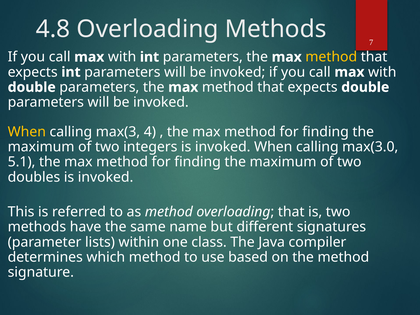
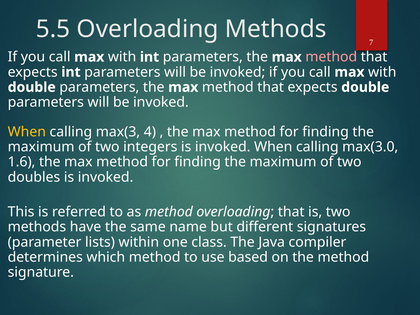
4.8: 4.8 -> 5.5
method at (331, 57) colour: yellow -> pink
5.1: 5.1 -> 1.6
